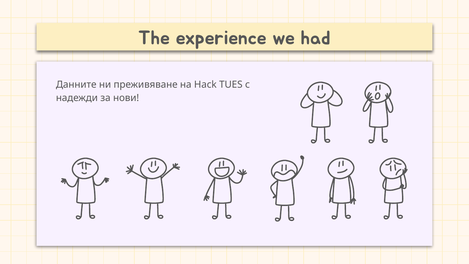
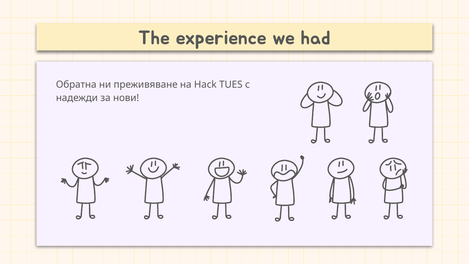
Данните: Данните -> Обратна
